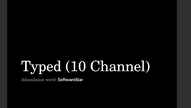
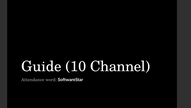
Typed: Typed -> Guide
